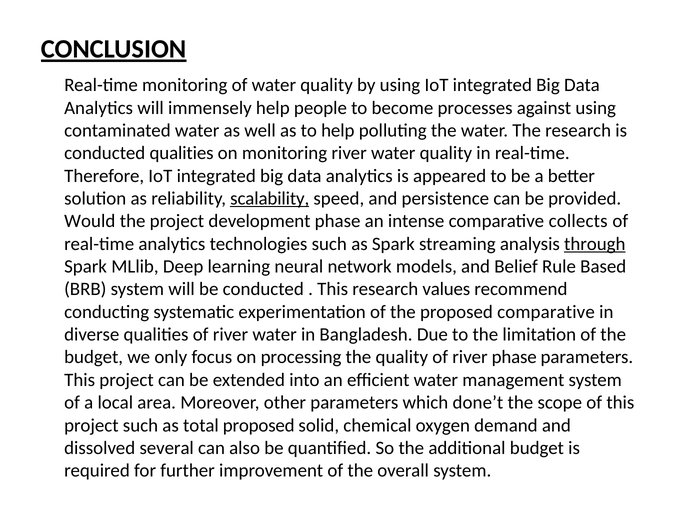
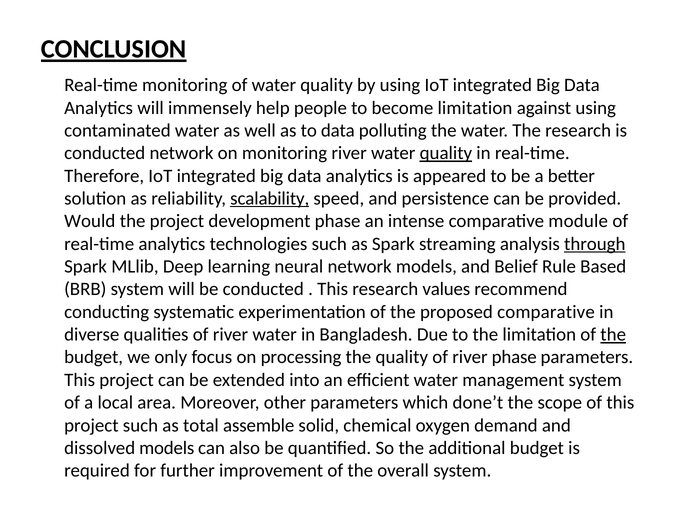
become processes: processes -> limitation
to help: help -> data
conducted qualities: qualities -> network
quality at (446, 153) underline: none -> present
collects: collects -> module
the at (613, 335) underline: none -> present
total proposed: proposed -> assemble
dissolved several: several -> models
